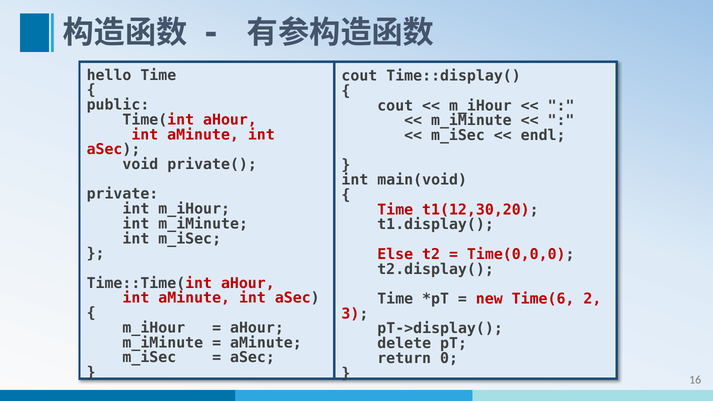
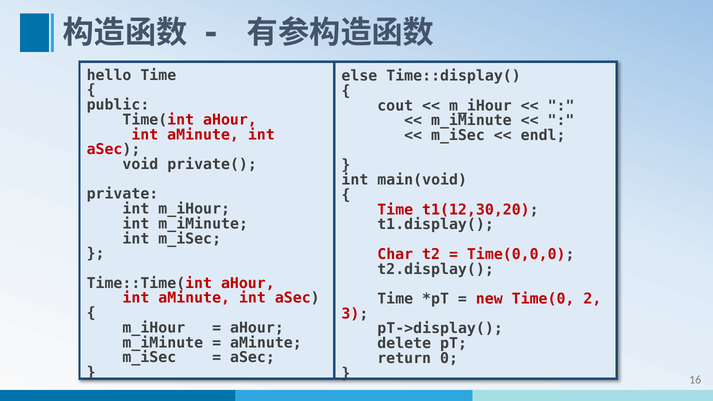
cout at (359, 76): cout -> else
Else: Else -> Char
Time(6: Time(6 -> Time(0
